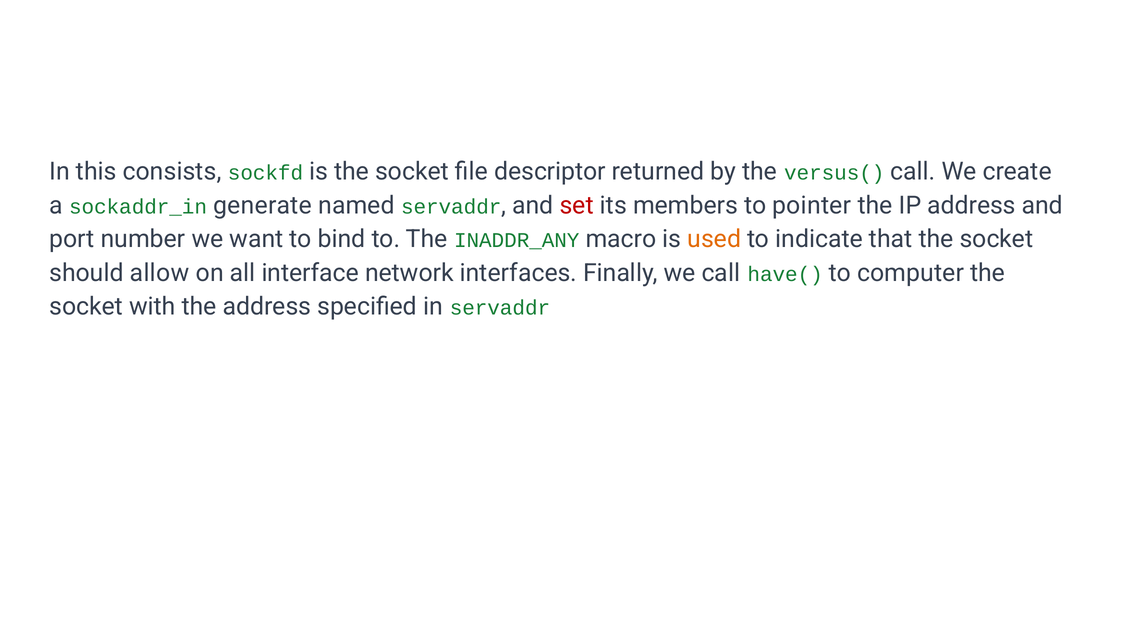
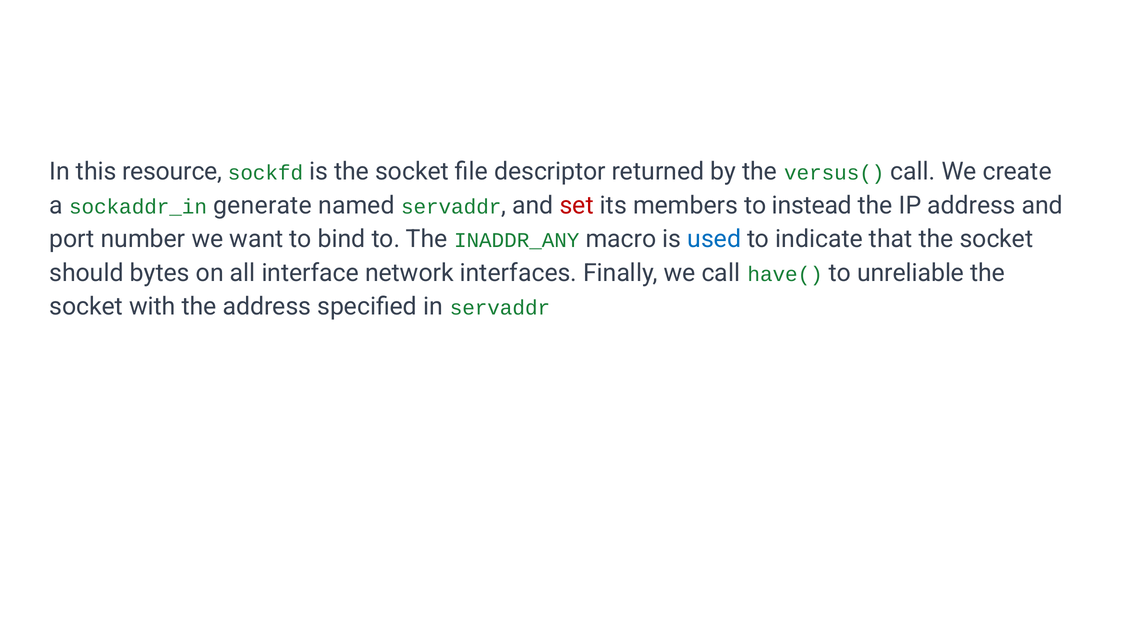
consists: consists -> resource
pointer: pointer -> instead
used colour: orange -> blue
allow: allow -> bytes
computer: computer -> unreliable
